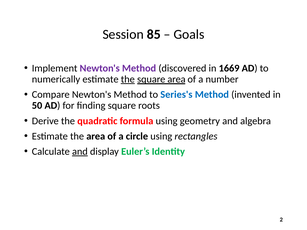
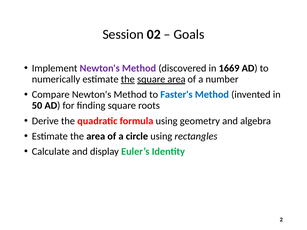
85: 85 -> 02
Series's: Series's -> Faster's
and at (80, 152) underline: present -> none
